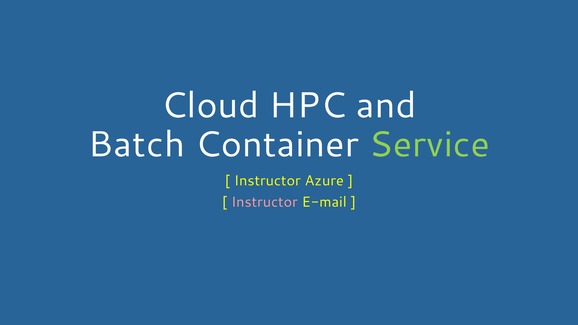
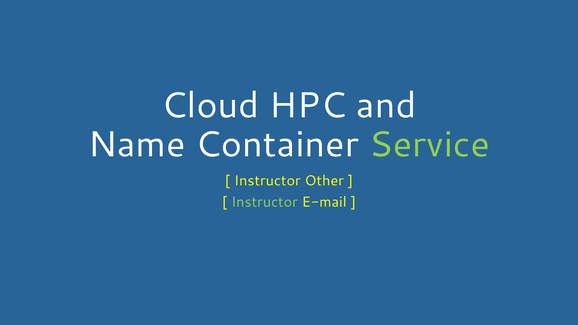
Batch: Batch -> Name
Azure: Azure -> Other
Instructor at (264, 202) colour: pink -> light green
